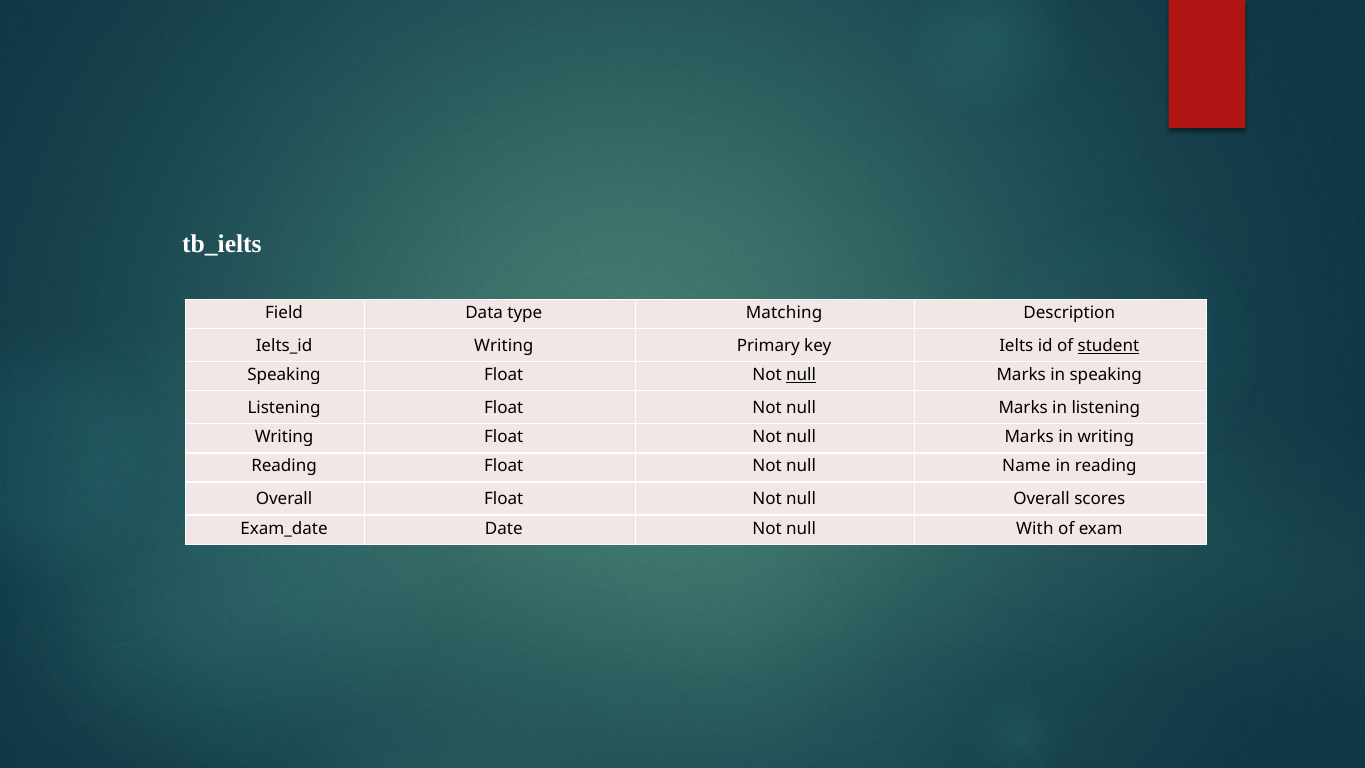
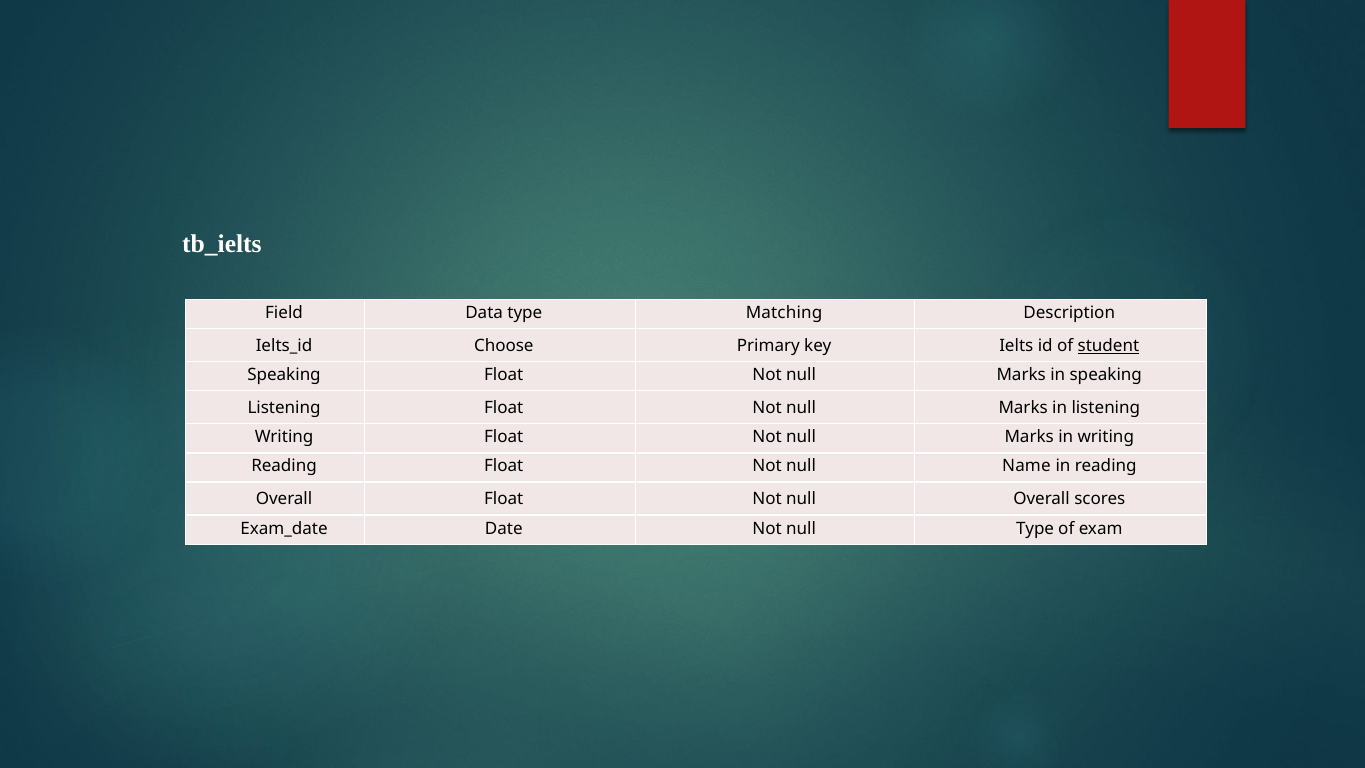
Writing at (504, 346): Writing -> Choose
null at (801, 375) underline: present -> none
null With: With -> Type
